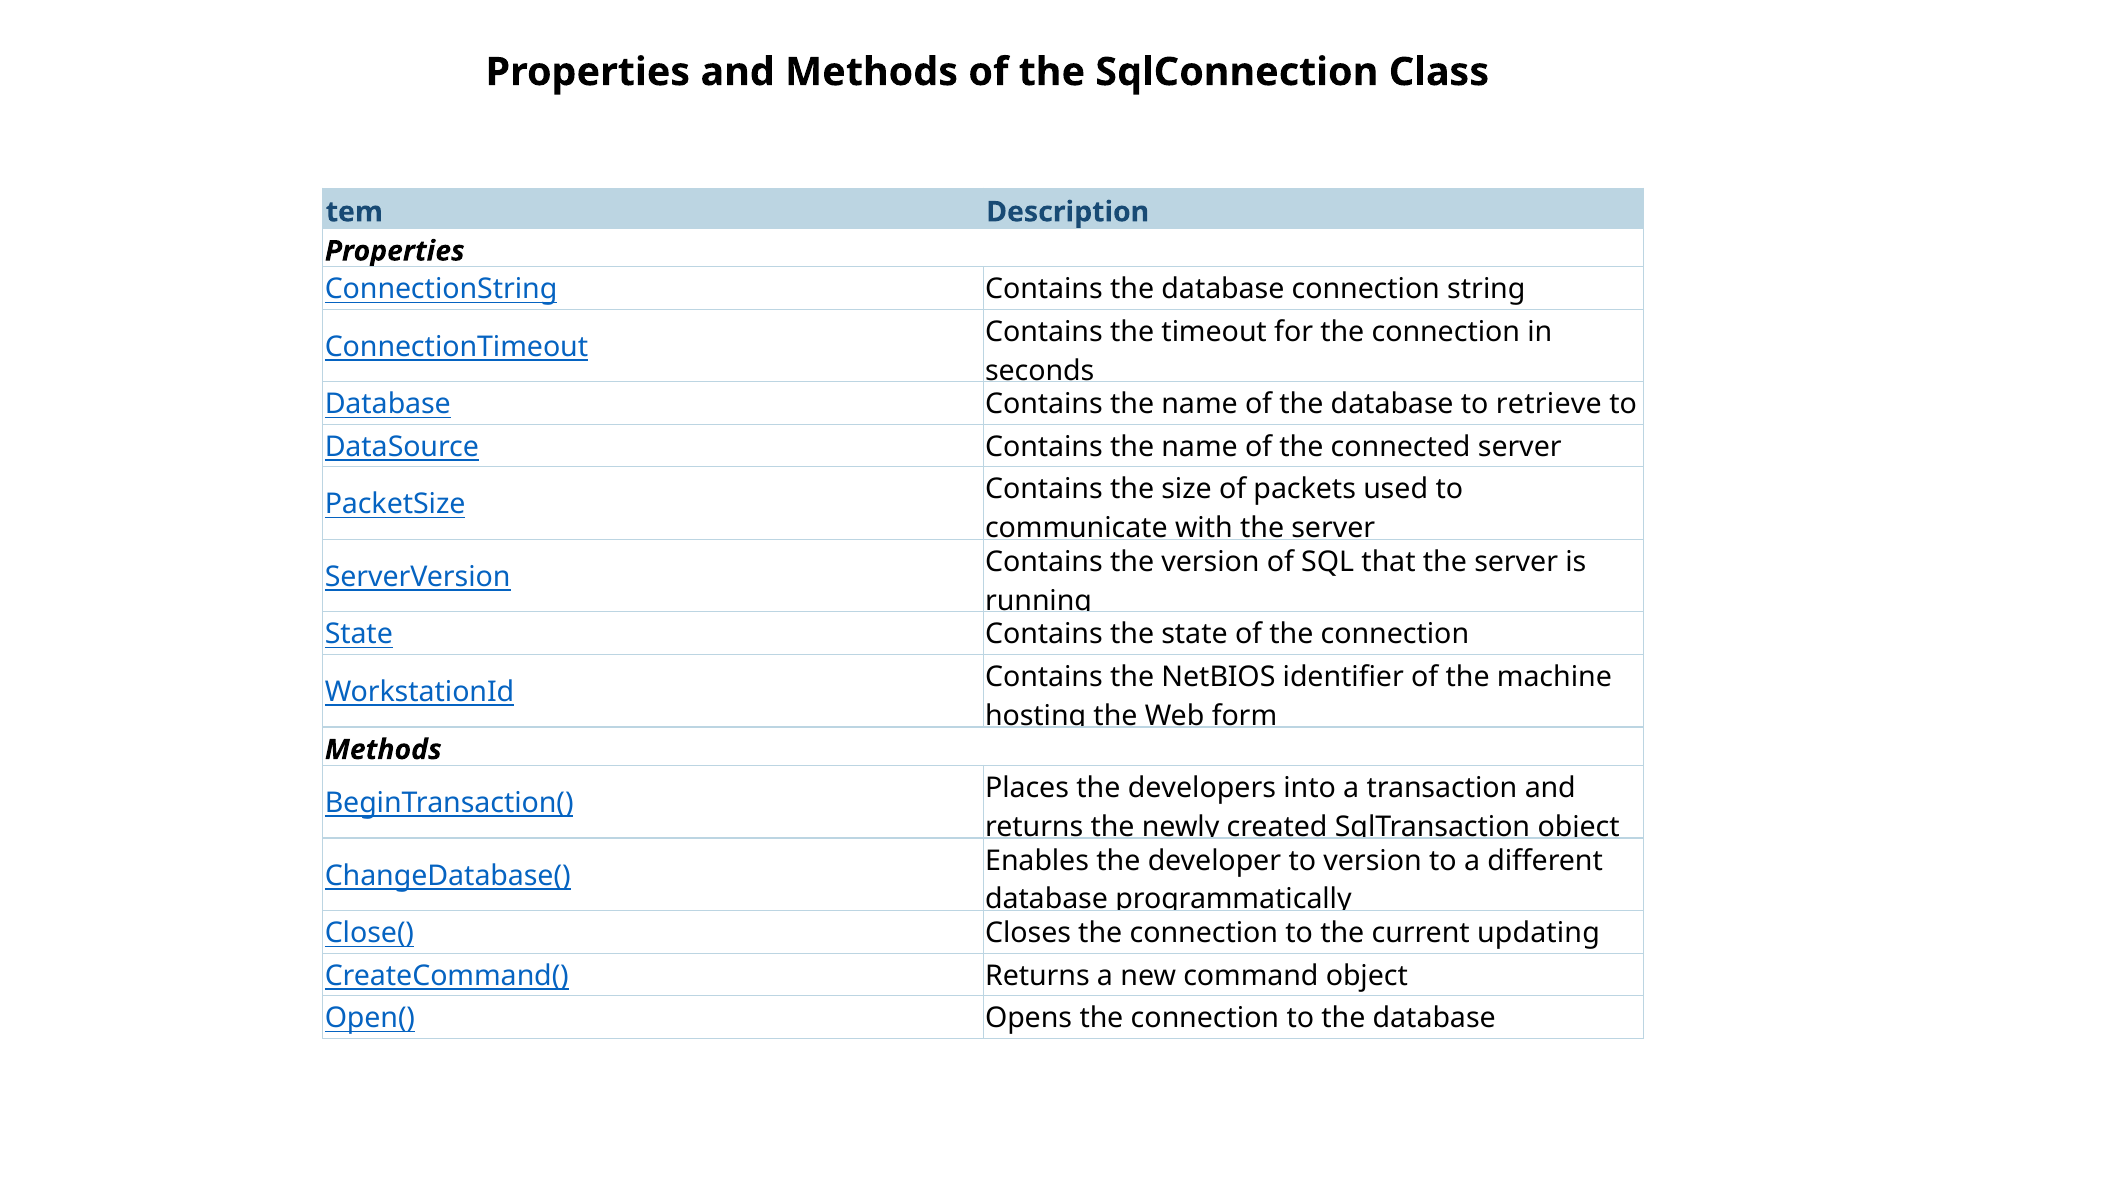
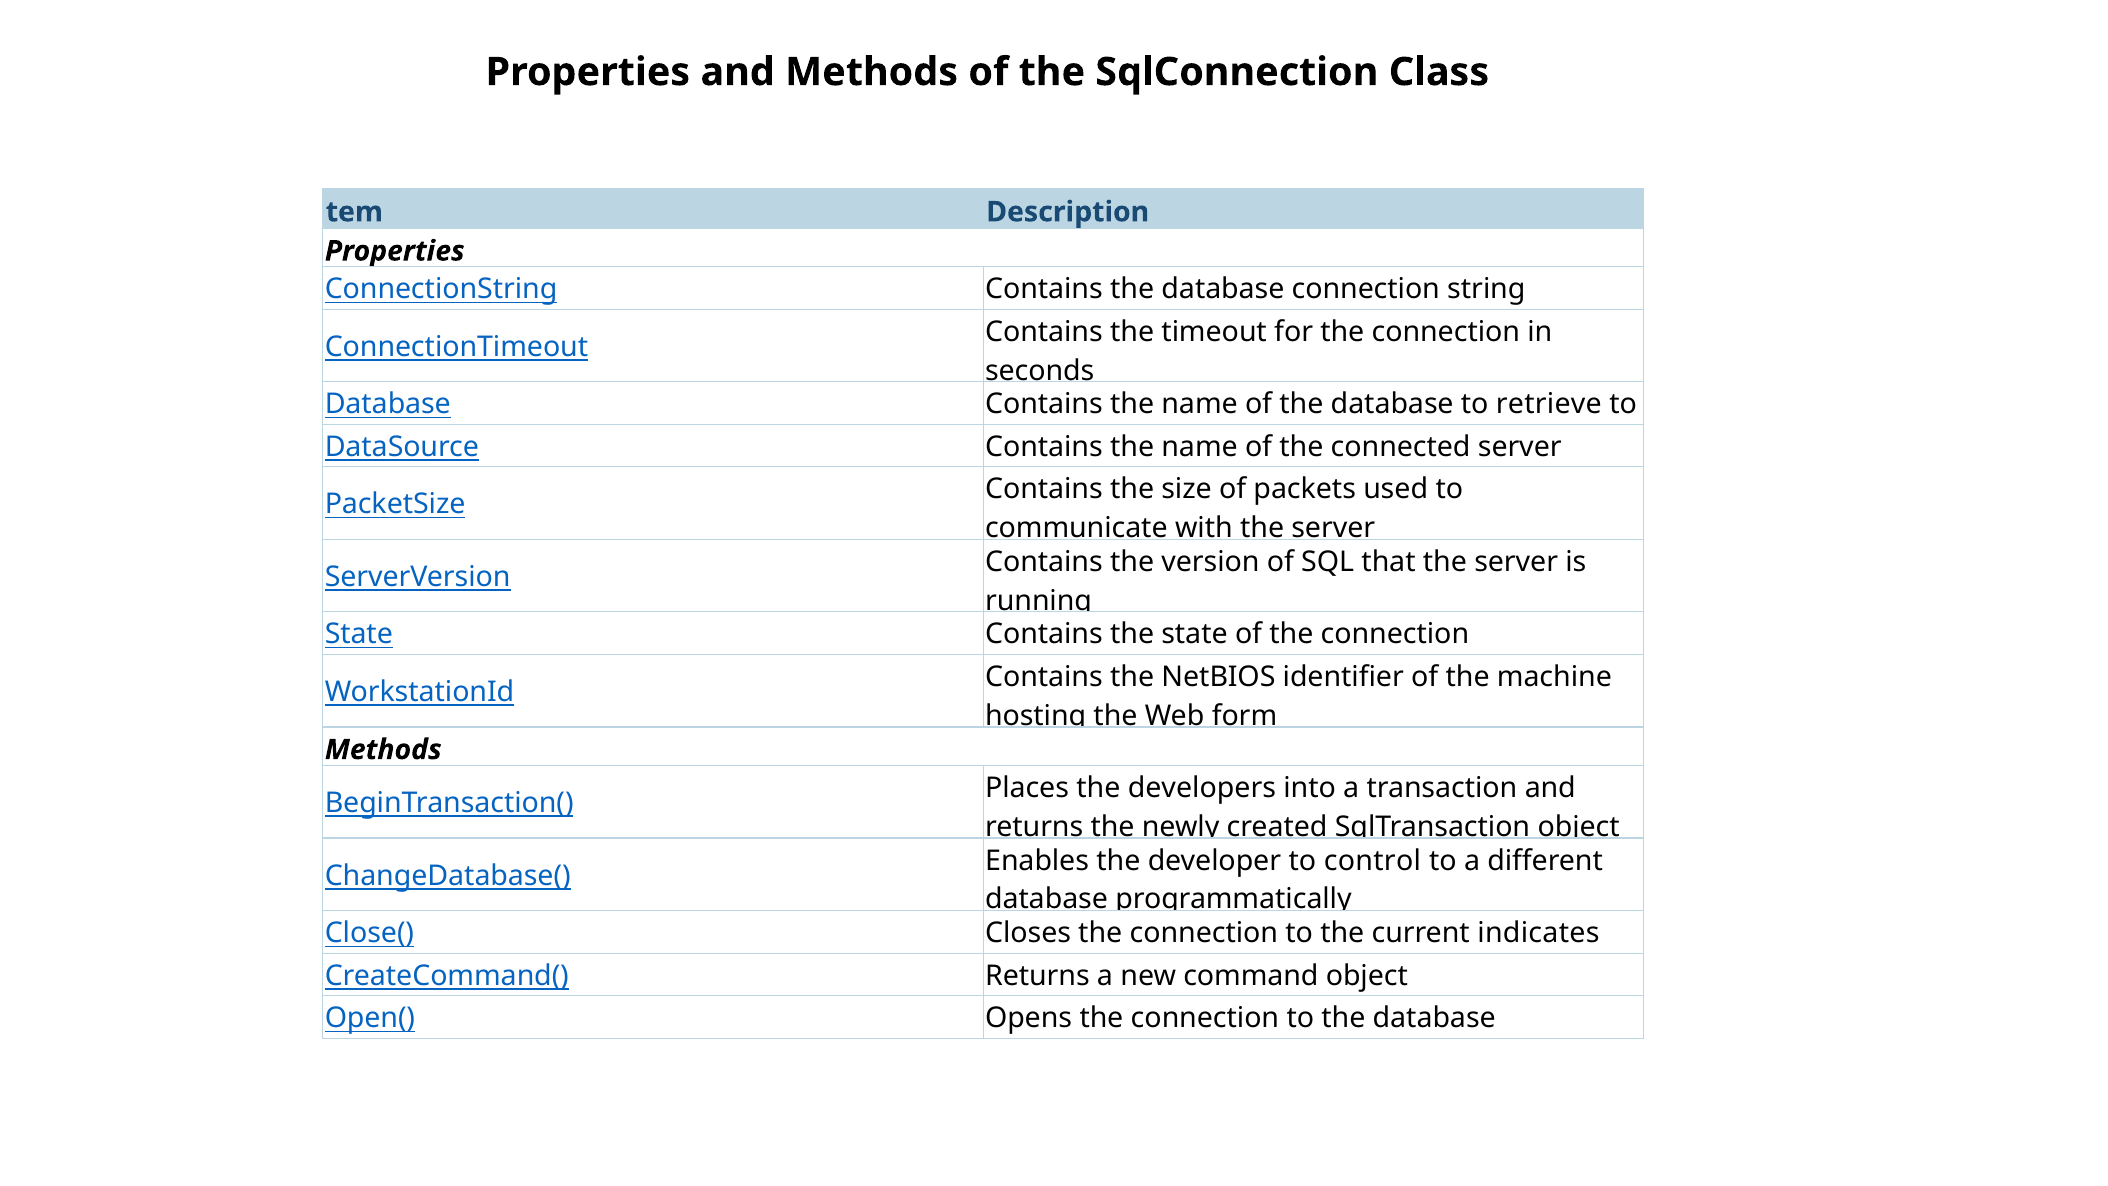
to version: version -> control
updating: updating -> indicates
